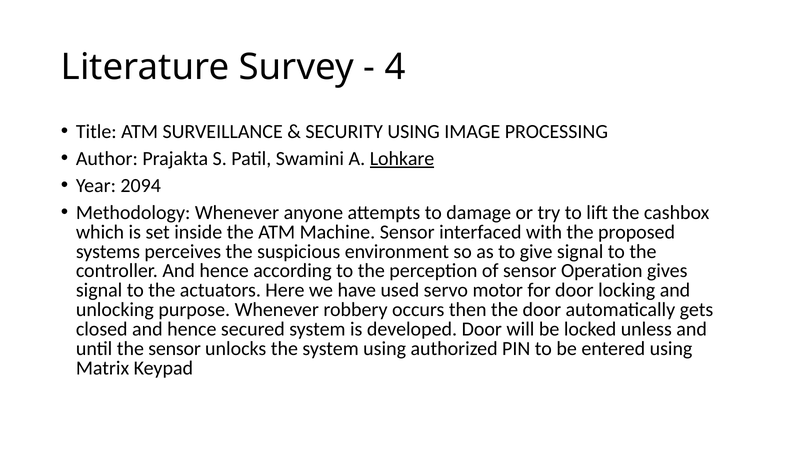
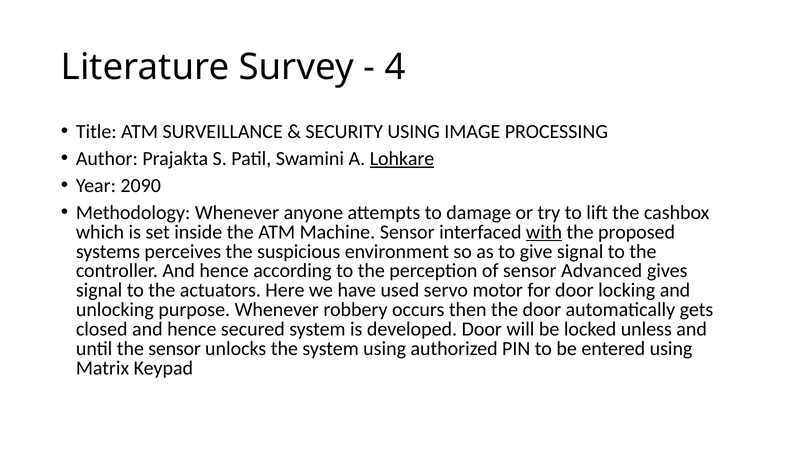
2094: 2094 -> 2090
with underline: none -> present
Operation: Operation -> Advanced
